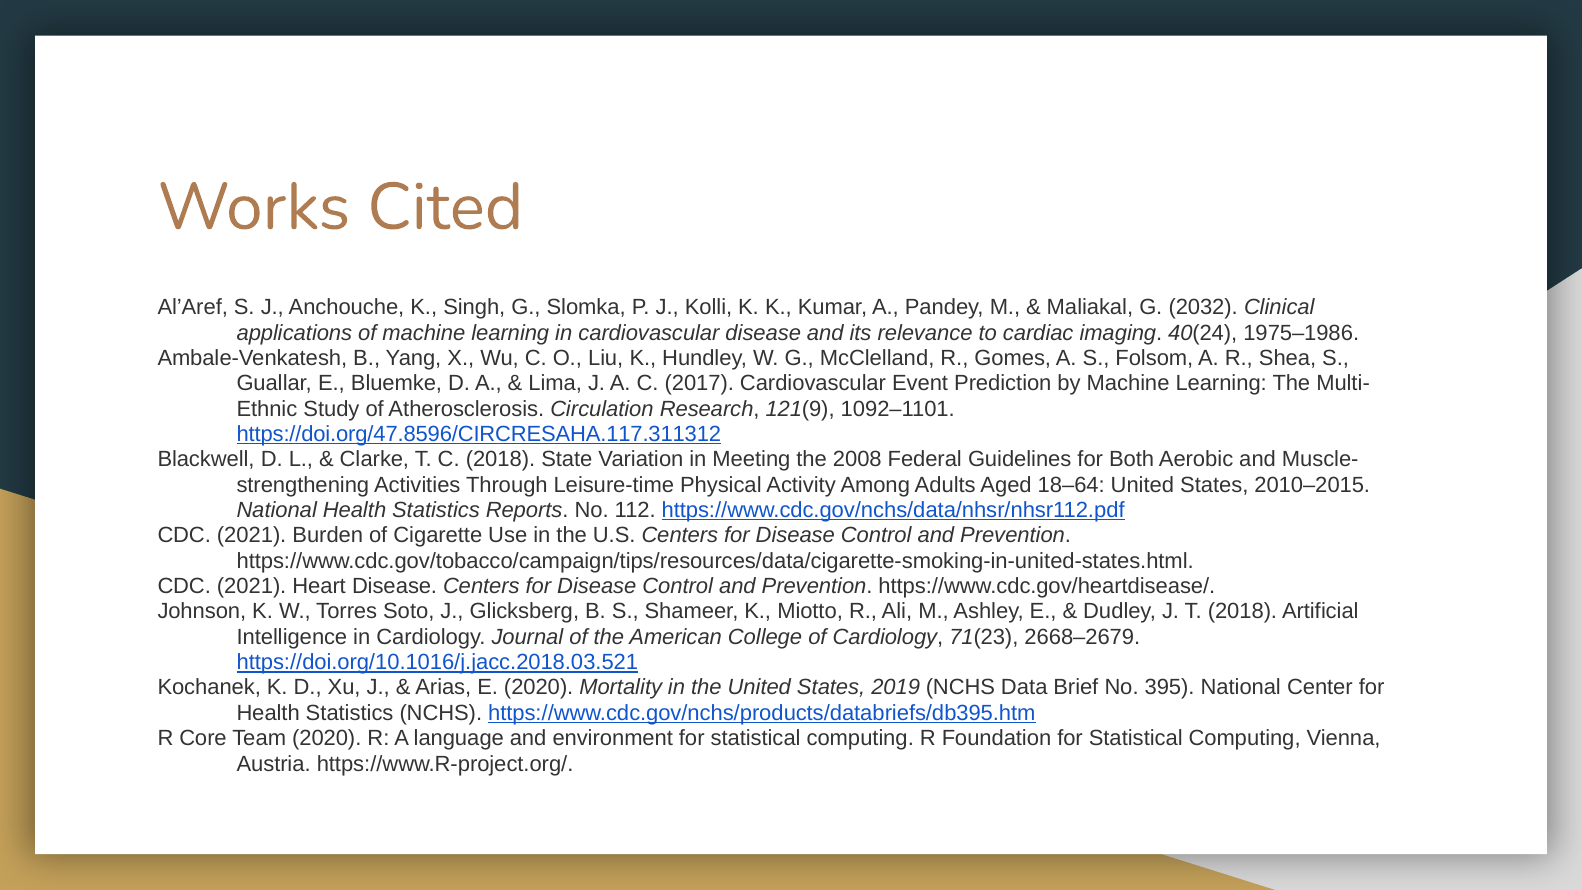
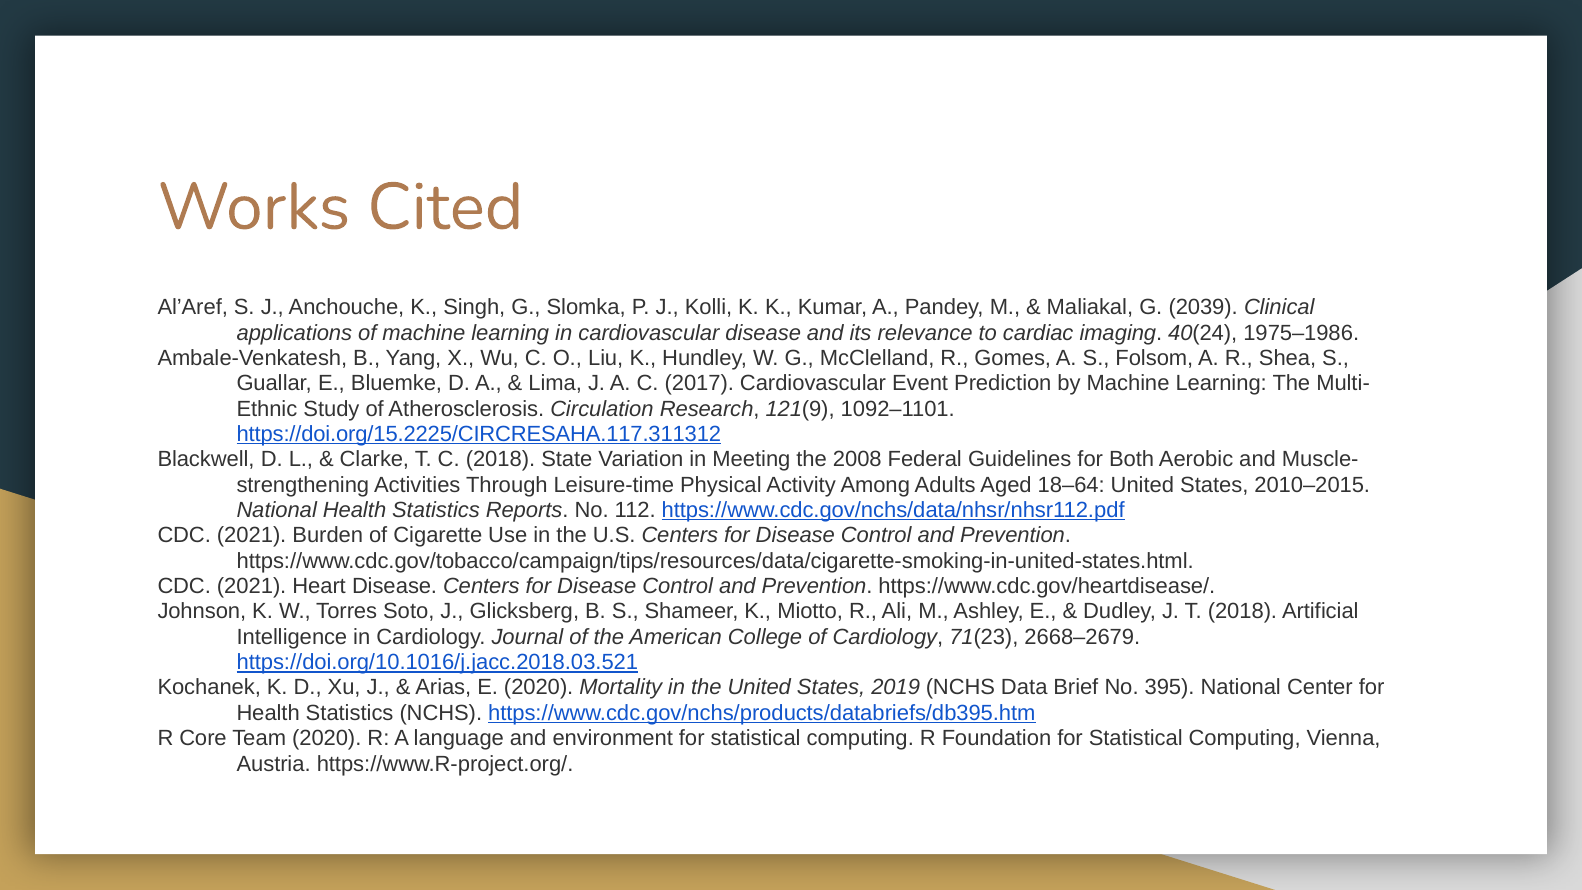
2032: 2032 -> 2039
https://doi.org/47.8596/CIRCRESAHA.117.311312: https://doi.org/47.8596/CIRCRESAHA.117.311312 -> https://doi.org/15.2225/CIRCRESAHA.117.311312
